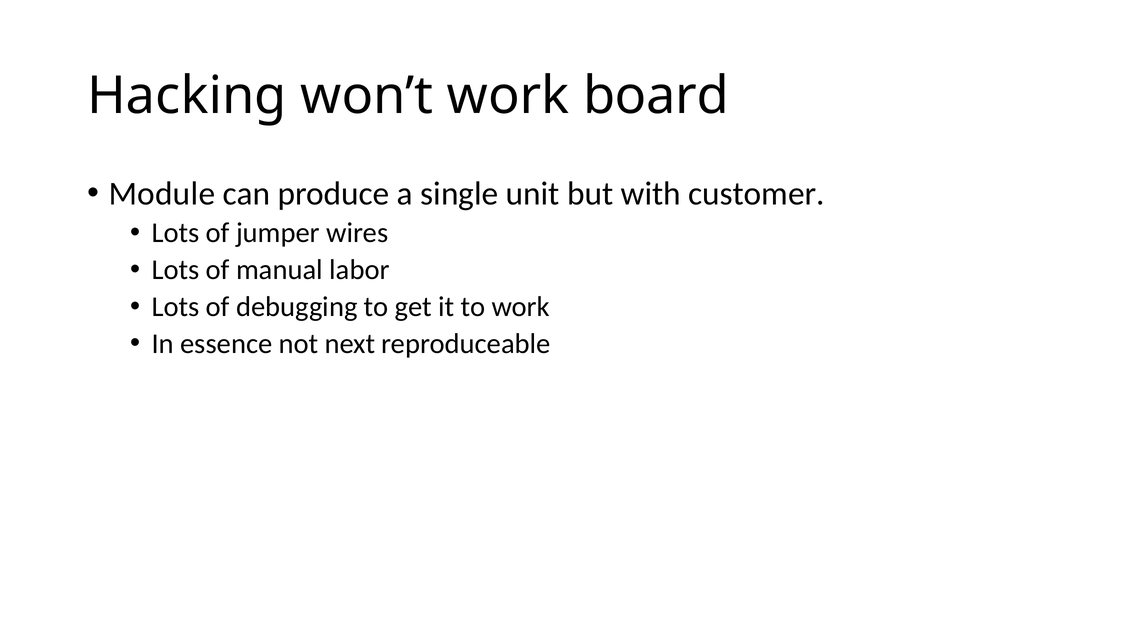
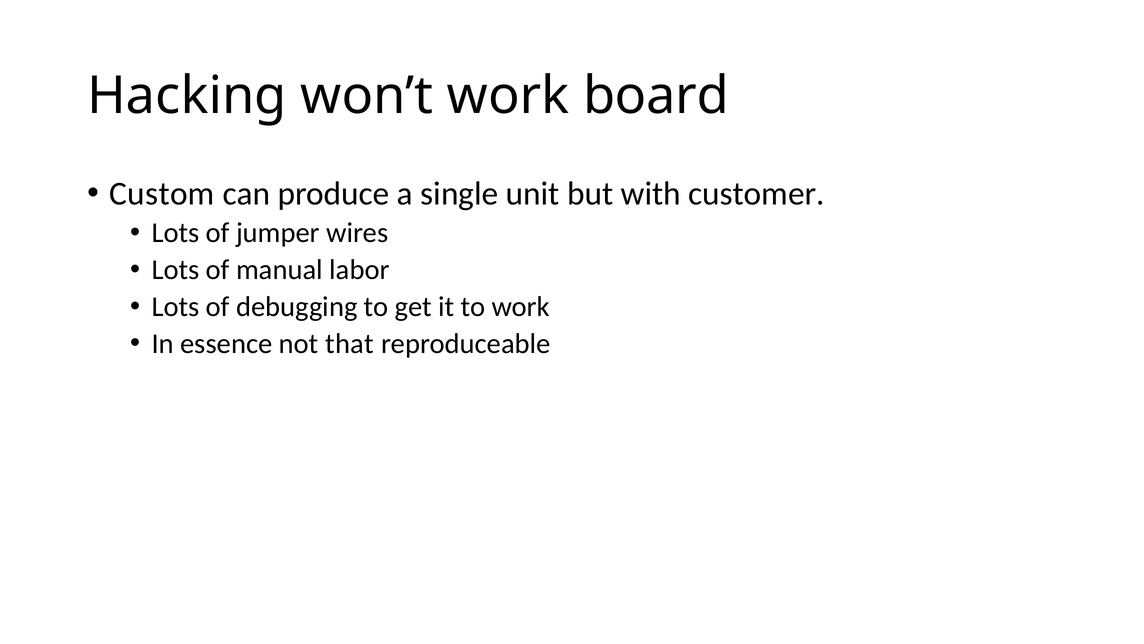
Module: Module -> Custom
next: next -> that
